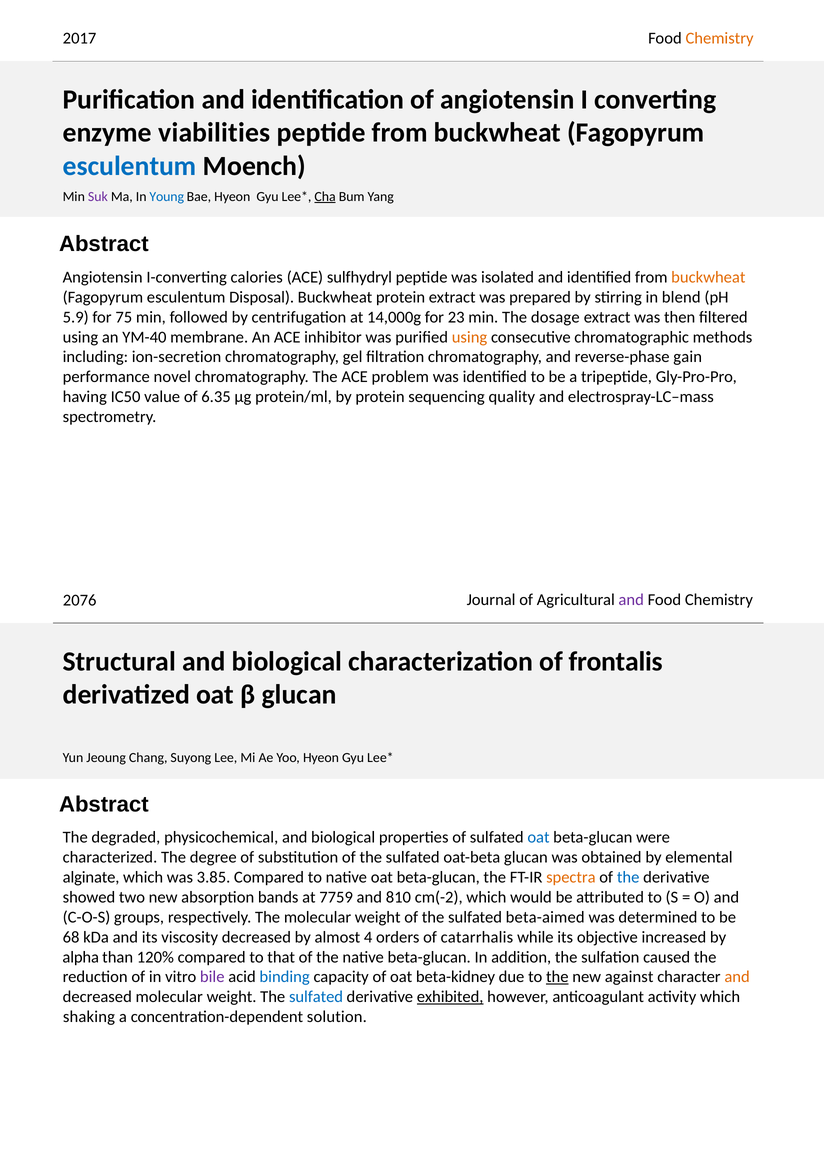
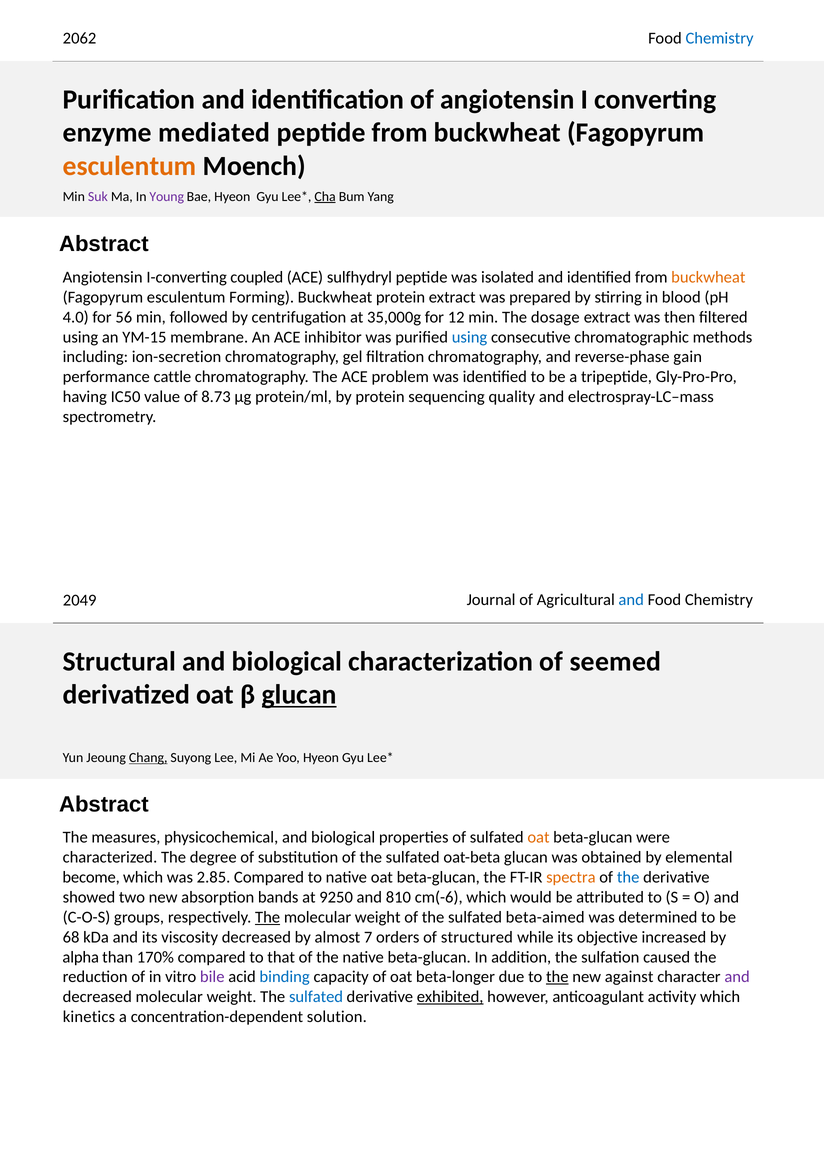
2017: 2017 -> 2062
Chemistry at (720, 39) colour: orange -> blue
viabilities: viabilities -> mediated
esculentum at (130, 166) colour: blue -> orange
Young colour: blue -> purple
calories: calories -> coupled
Disposal: Disposal -> Forming
blend: blend -> blood
5.9: 5.9 -> 4.0
75: 75 -> 56
14,000g: 14,000g -> 35,000g
23: 23 -> 12
YM-40: YM-40 -> YM-15
using at (470, 337) colour: orange -> blue
novel: novel -> cattle
6.35: 6.35 -> 8.73
and at (631, 600) colour: purple -> blue
2076: 2076 -> 2049
frontalis: frontalis -> seemed
glucan at (299, 695) underline: none -> present
Chang underline: none -> present
degraded: degraded -> measures
oat at (538, 838) colour: blue -> orange
alginate: alginate -> become
3.85: 3.85 -> 2.85
7759: 7759 -> 9250
cm(-2: cm(-2 -> cm(-6
The at (268, 917) underline: none -> present
4: 4 -> 7
catarrhalis: catarrhalis -> structured
120%: 120% -> 170%
beta-kidney: beta-kidney -> beta-longer
and at (737, 977) colour: orange -> purple
shaking: shaking -> kinetics
